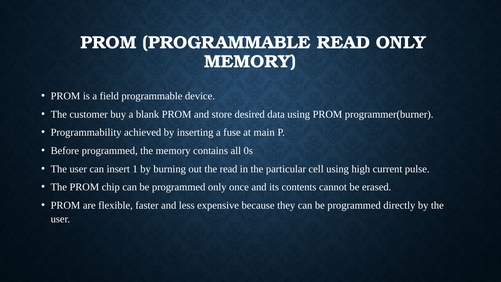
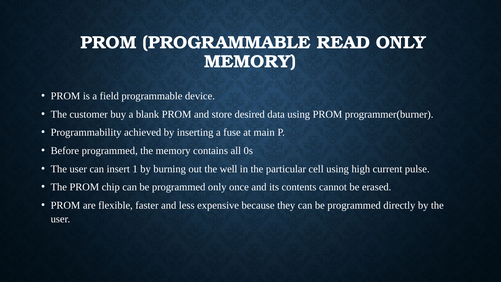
the read: read -> well
